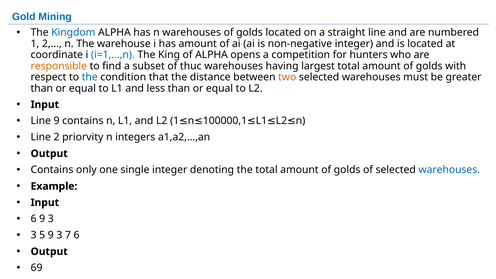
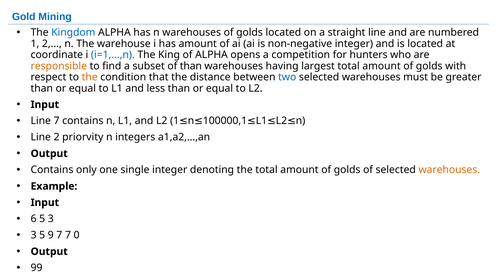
of thuc: thuc -> than
the at (90, 77) colour: blue -> orange
two colour: orange -> blue
Line 9: 9 -> 7
warehouses at (449, 170) colour: blue -> orange
6 9: 9 -> 5
5 9 3: 3 -> 7
7 6: 6 -> 0
69: 69 -> 99
